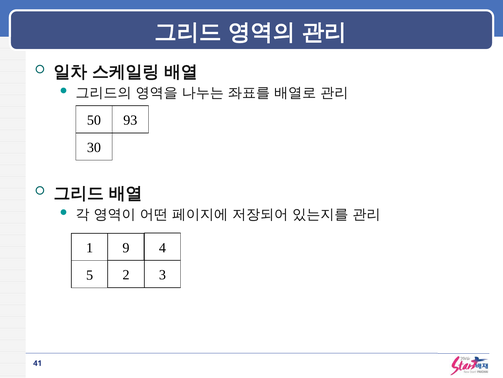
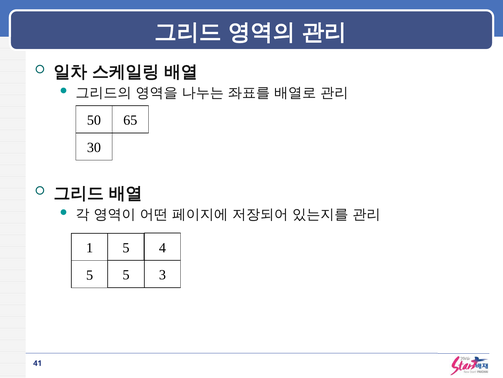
93: 93 -> 65
1 9: 9 -> 5
2 at (126, 274): 2 -> 5
